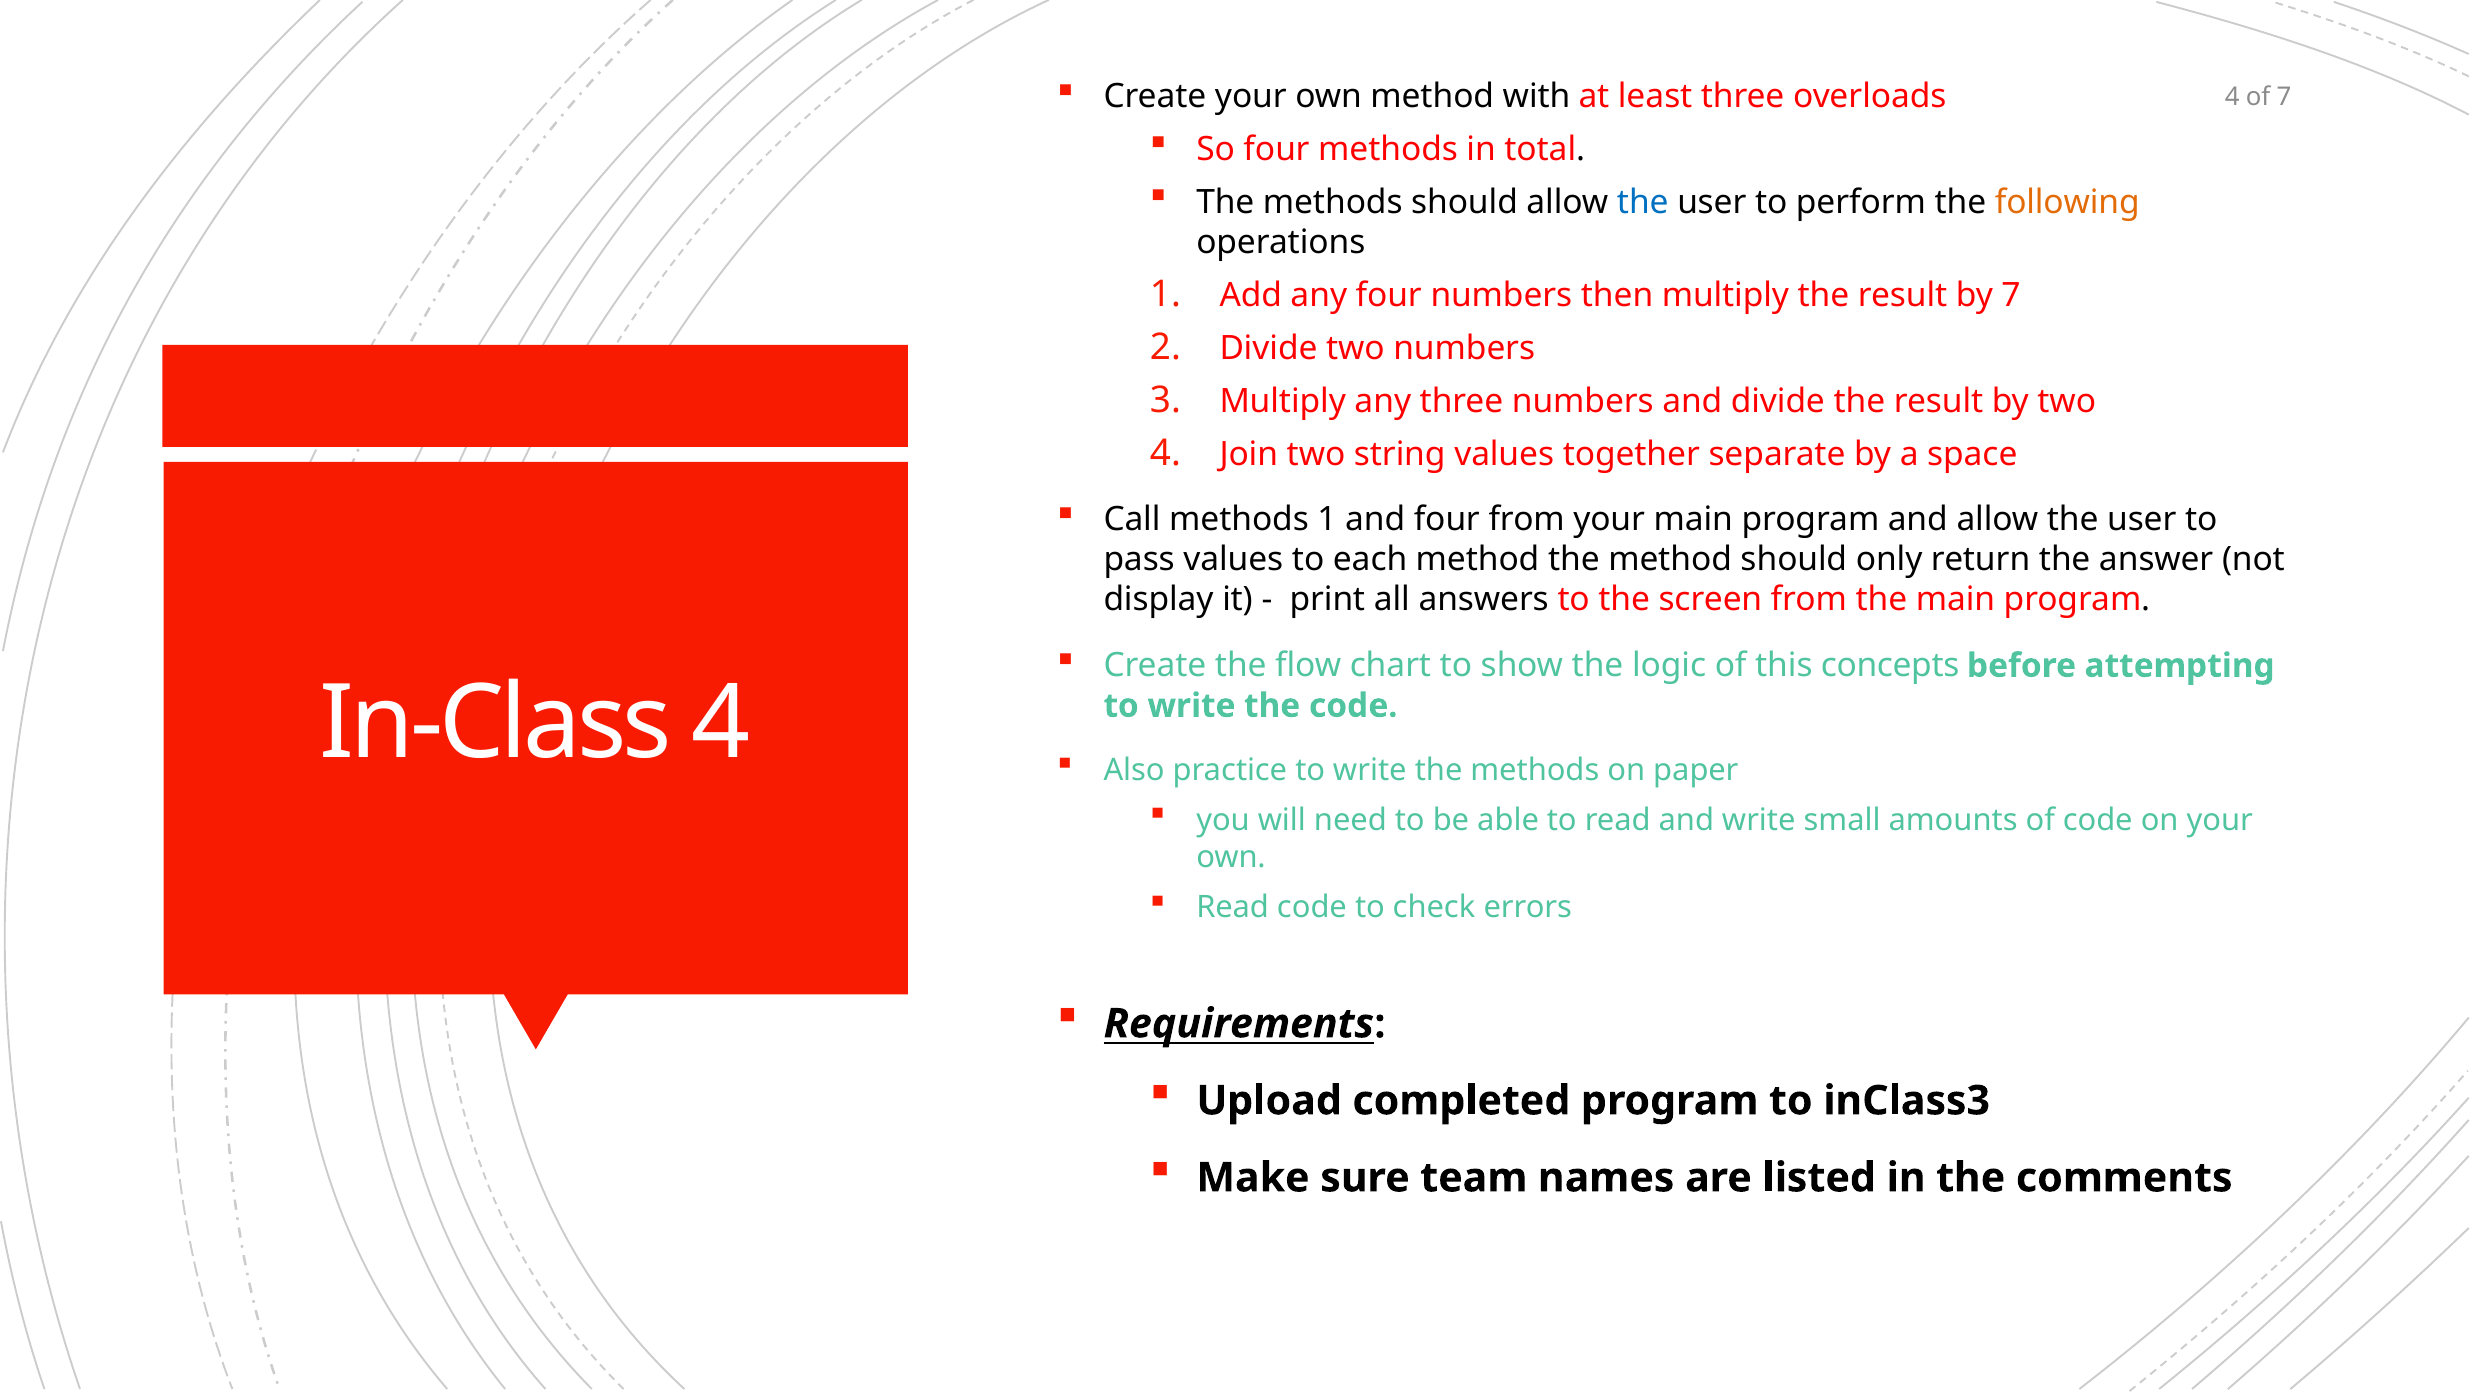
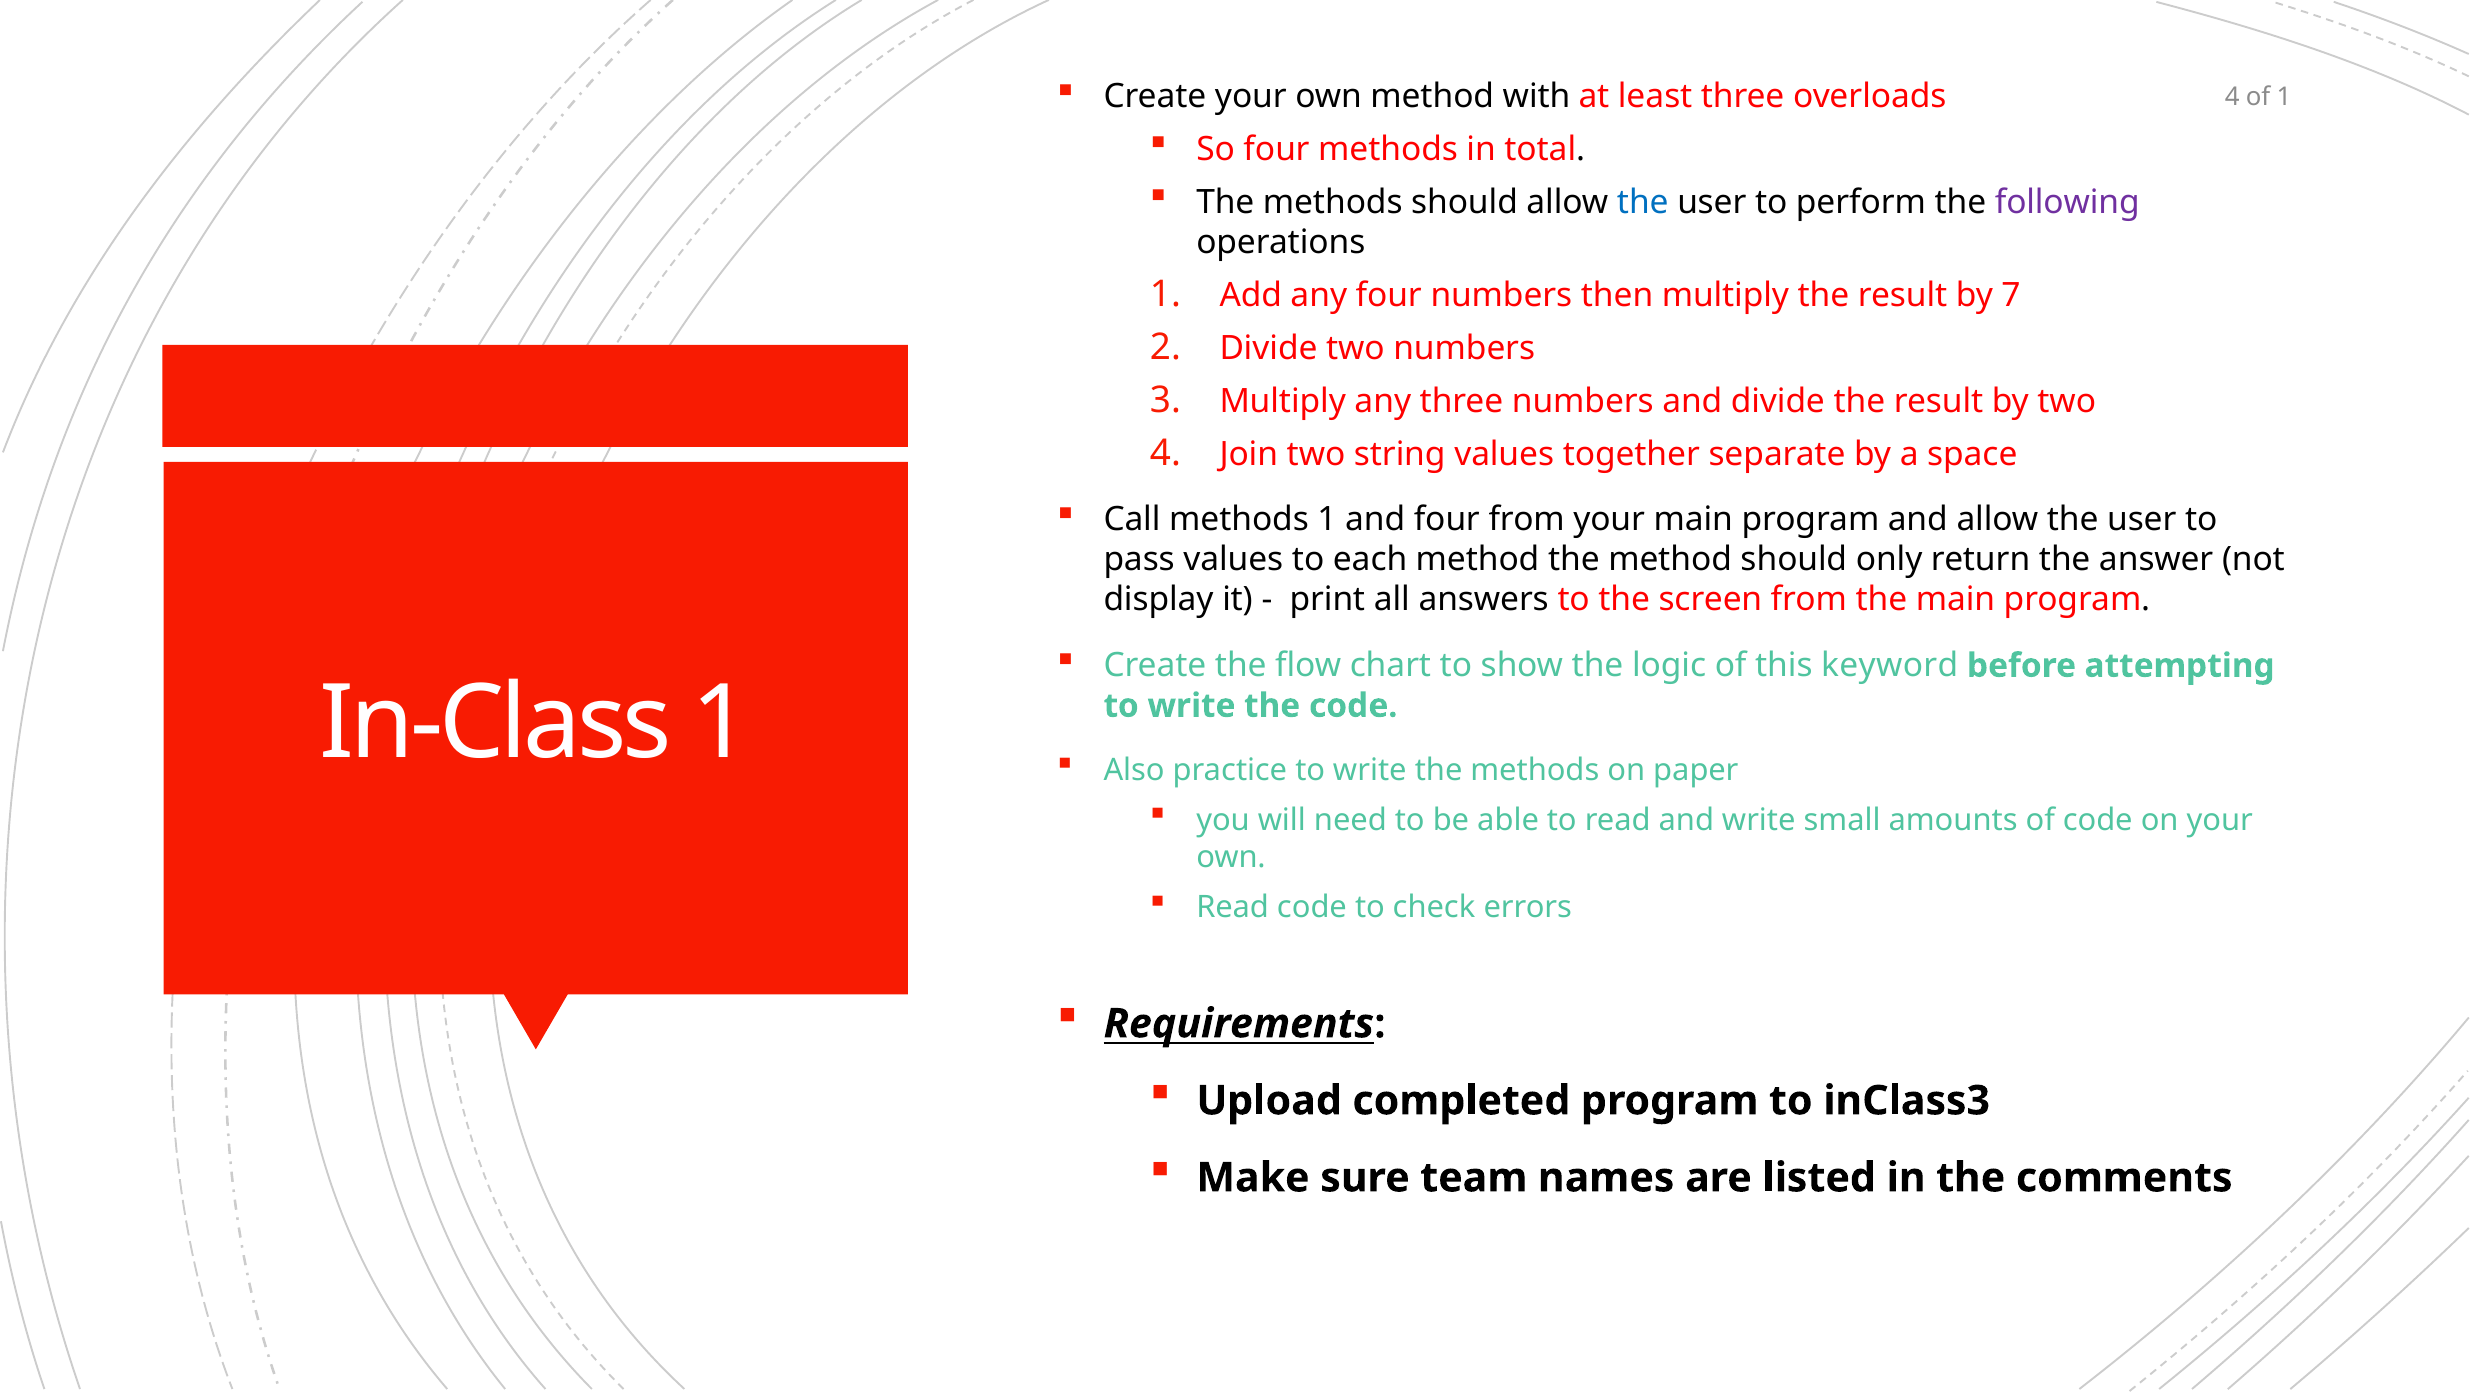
of 7: 7 -> 1
following colour: orange -> purple
concepts: concepts -> keyword
In-Class 4: 4 -> 1
